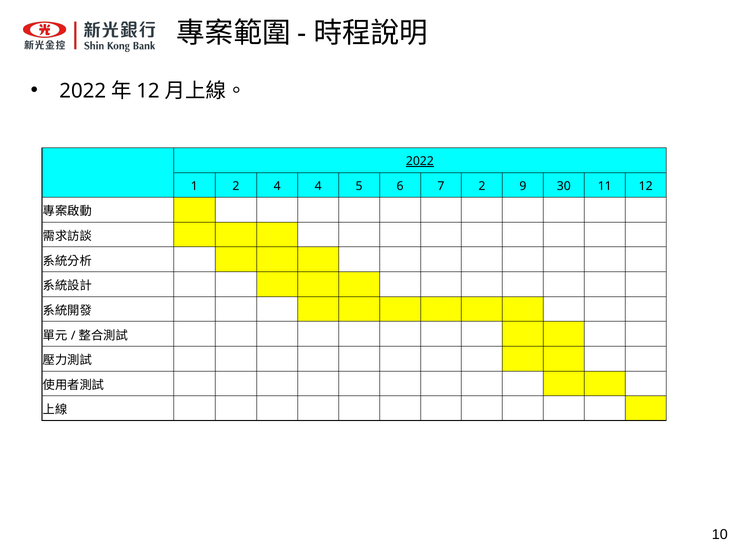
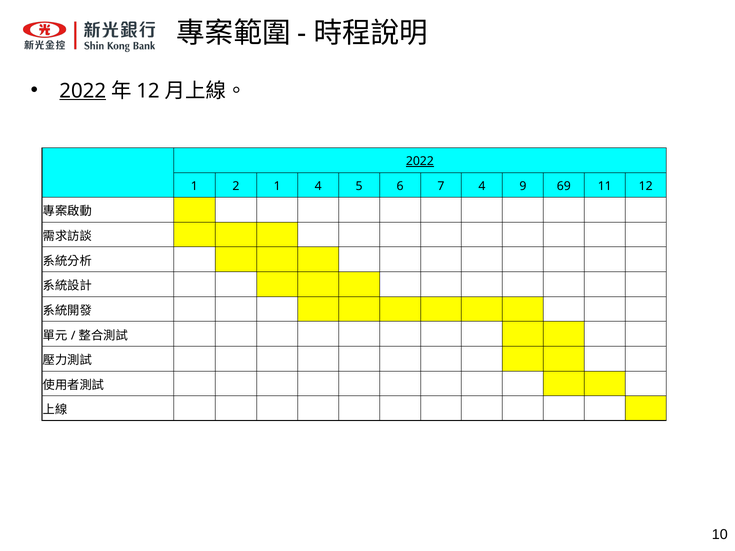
2022 at (83, 91) underline: none -> present
2 4: 4 -> 1
7 2: 2 -> 4
30: 30 -> 69
